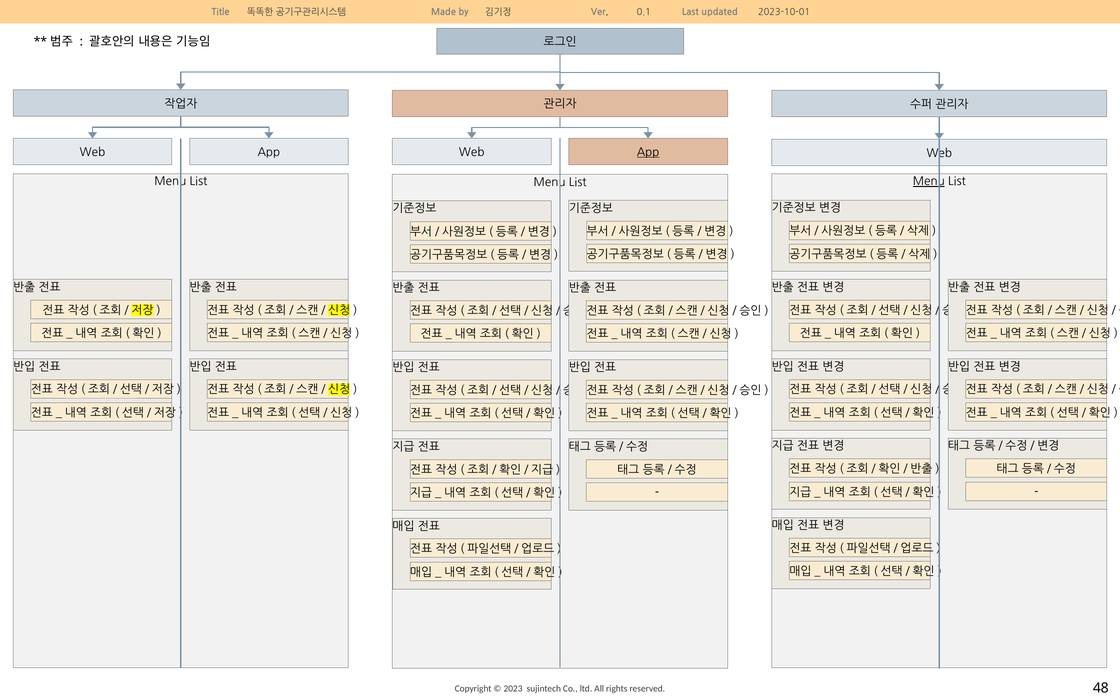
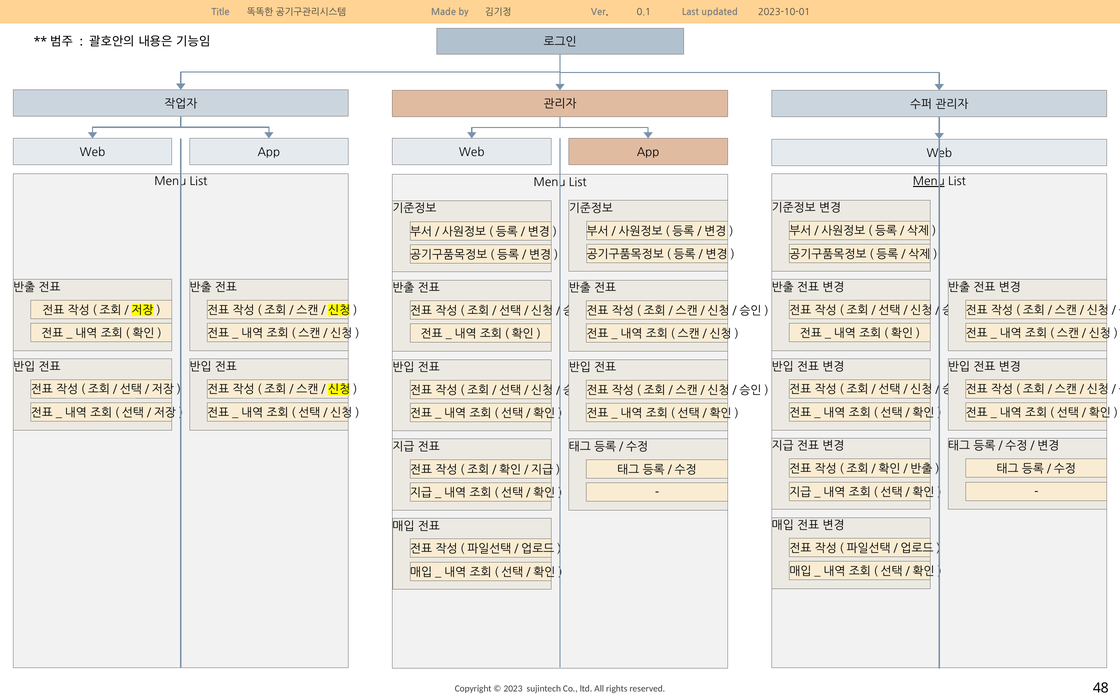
App at (648, 152) underline: present -> none
